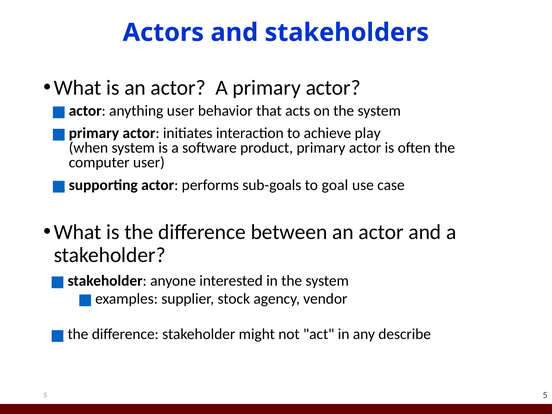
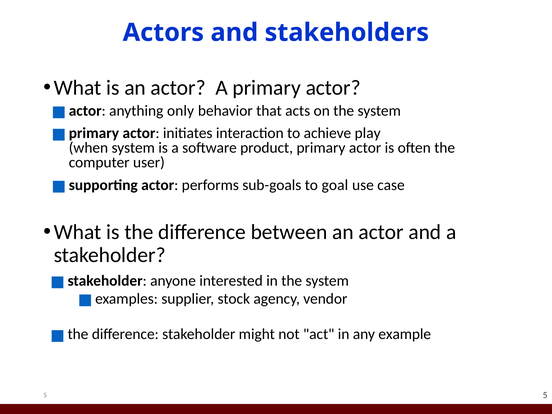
anything user: user -> only
describe: describe -> example
